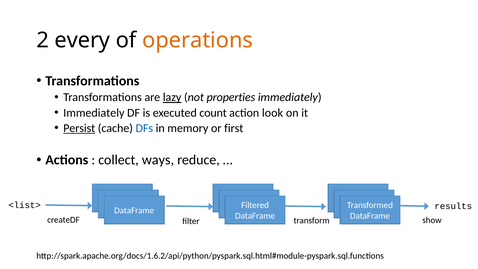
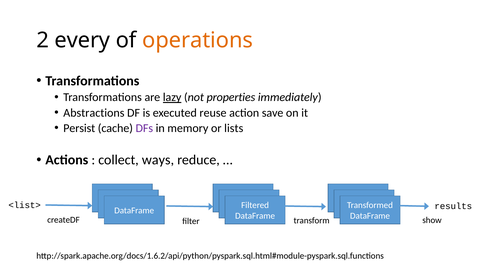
Immediately at (94, 113): Immediately -> Abstractions
count: count -> reuse
look: look -> save
Persist underline: present -> none
DFs colour: blue -> purple
first: first -> lists
